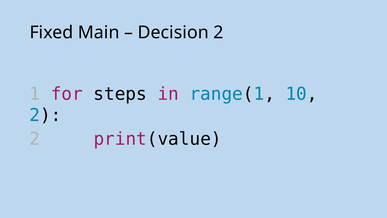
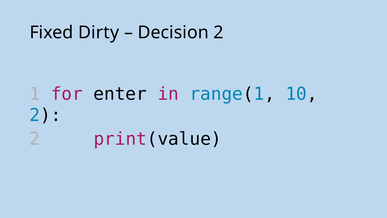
Main: Main -> Dirty
steps: steps -> enter
